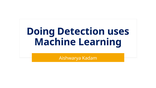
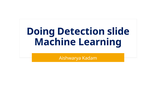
uses: uses -> slide
